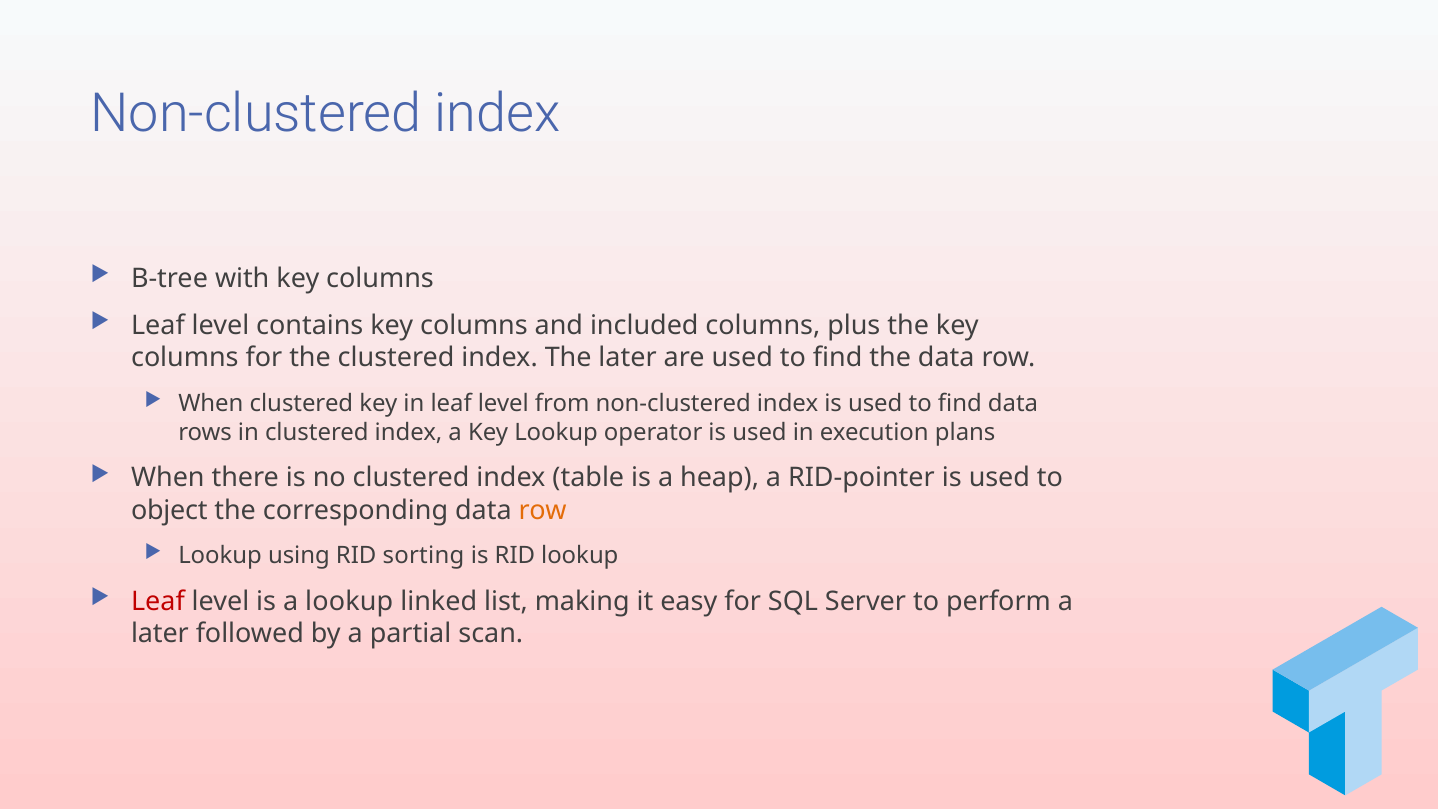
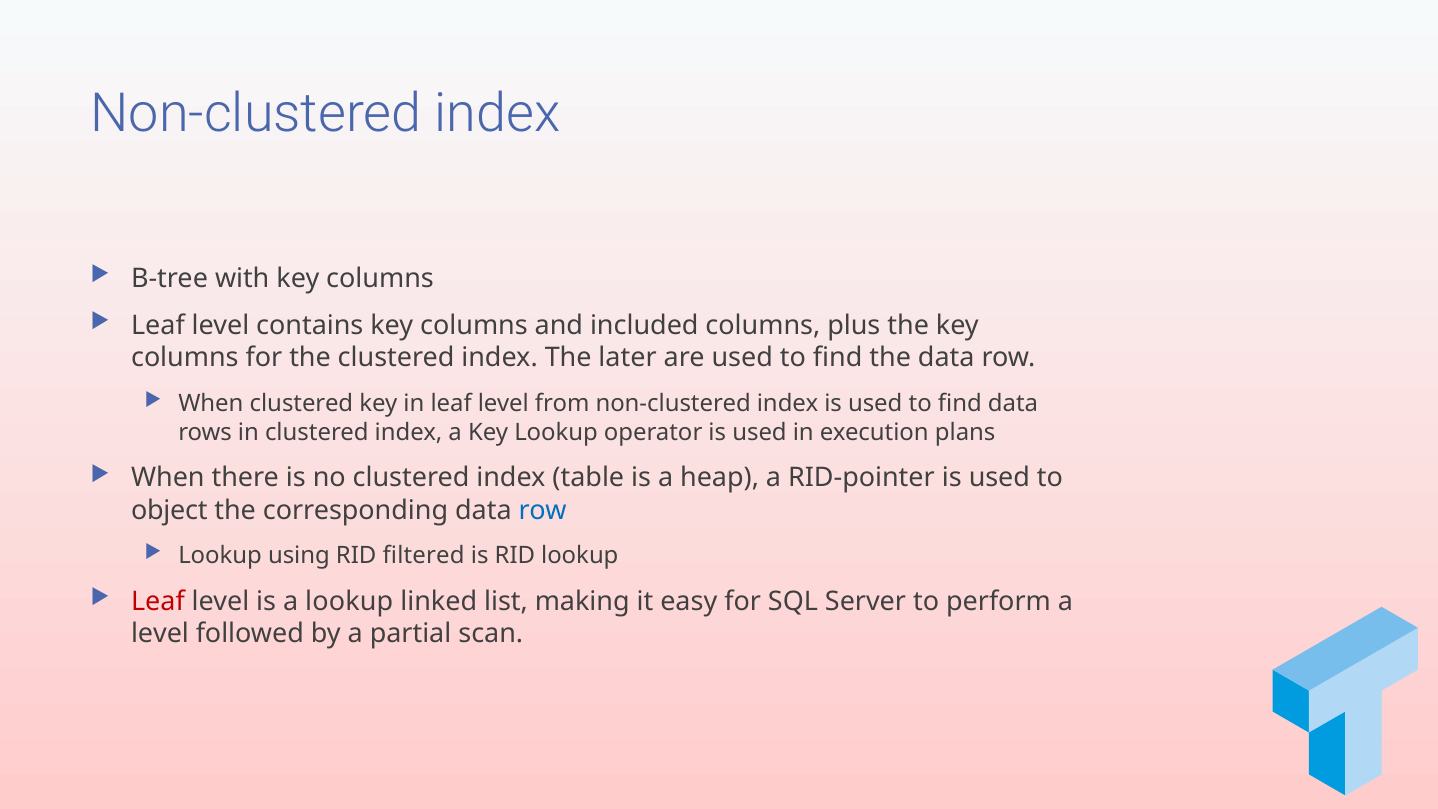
row at (543, 510) colour: orange -> blue
sorting: sorting -> filtered
later at (160, 634): later -> level
